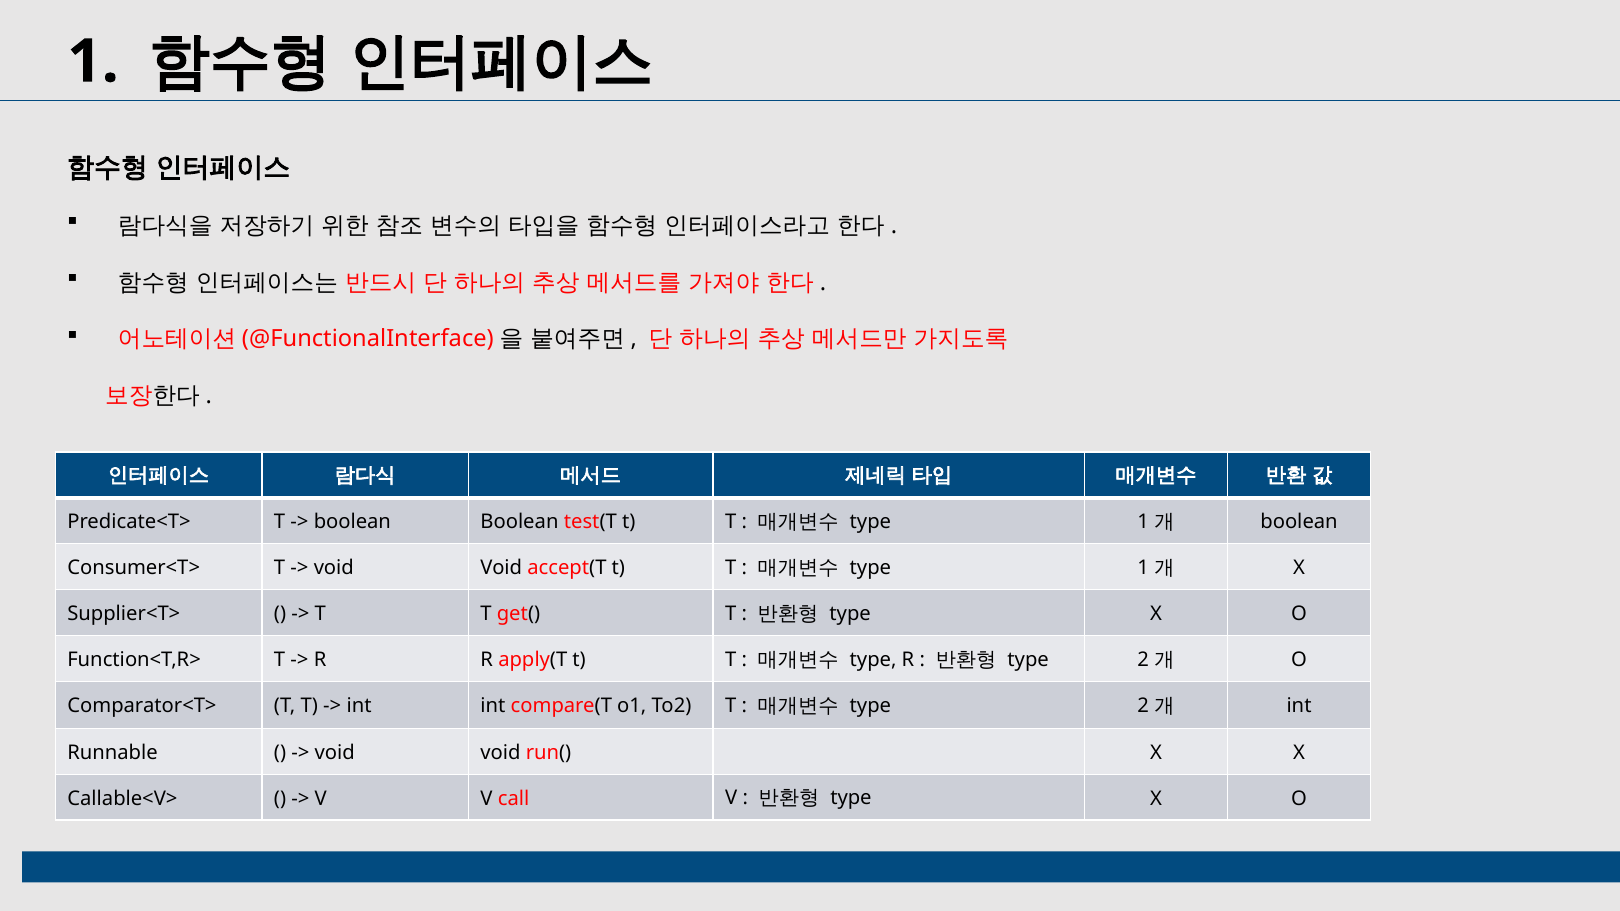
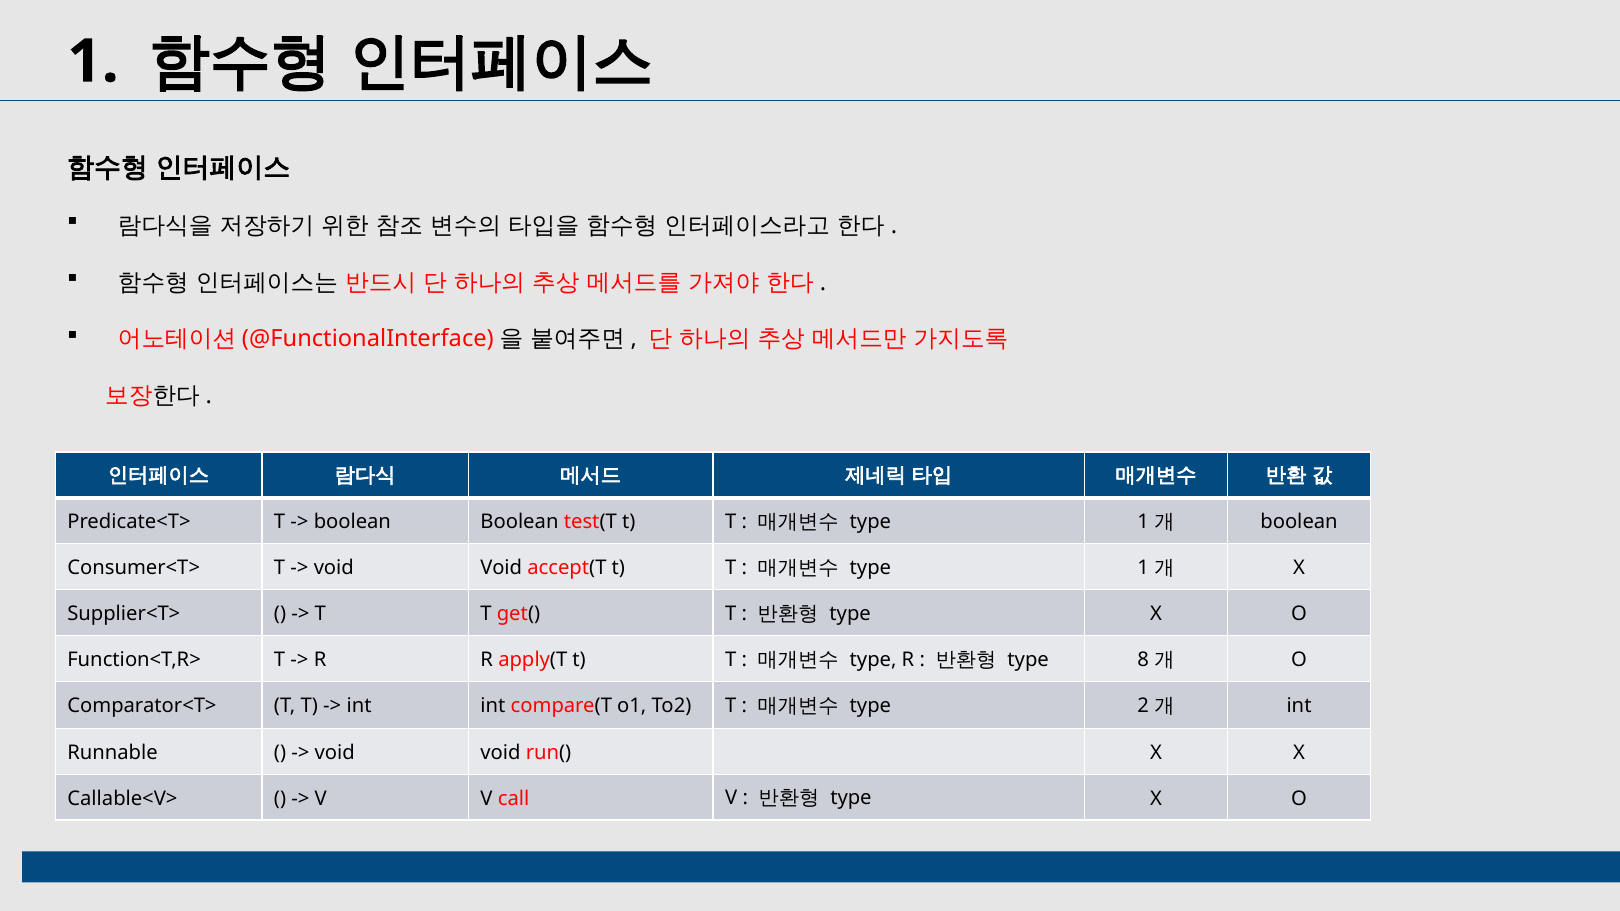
2 at (1143, 660): 2 -> 8
